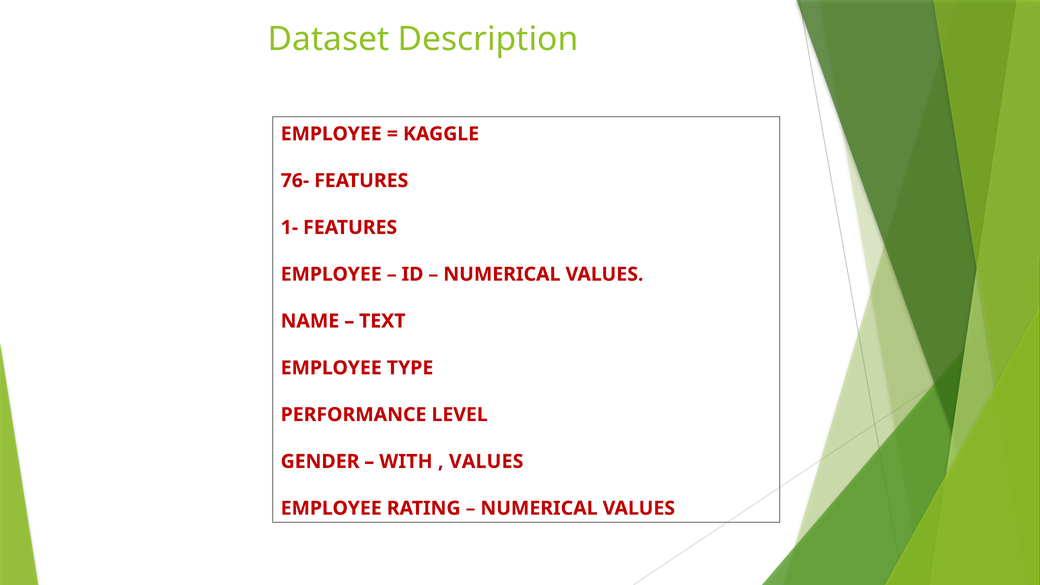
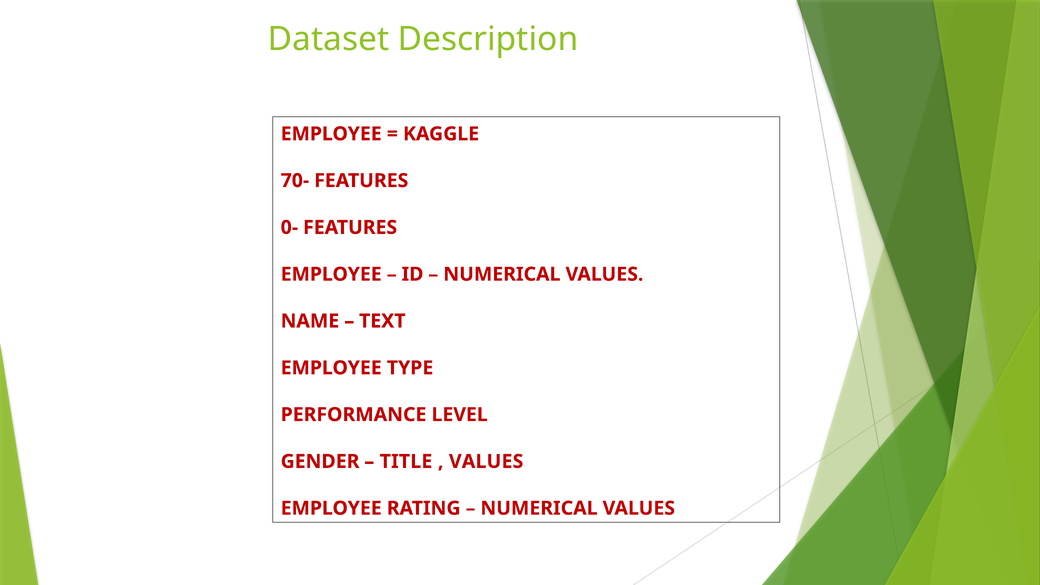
76-: 76- -> 70-
1-: 1- -> 0-
WITH: WITH -> TITLE
